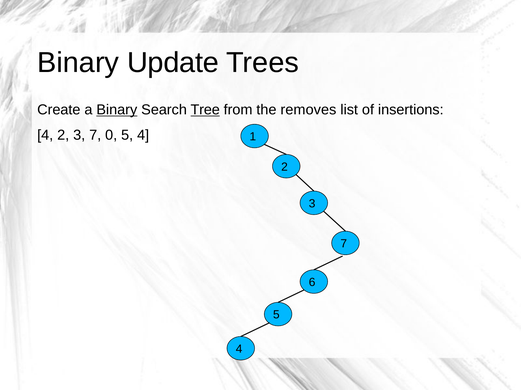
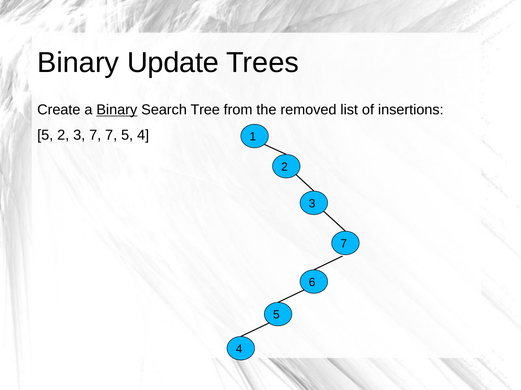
Tree underline: present -> none
removes: removes -> removed
4 at (45, 135): 4 -> 5
7 0: 0 -> 7
